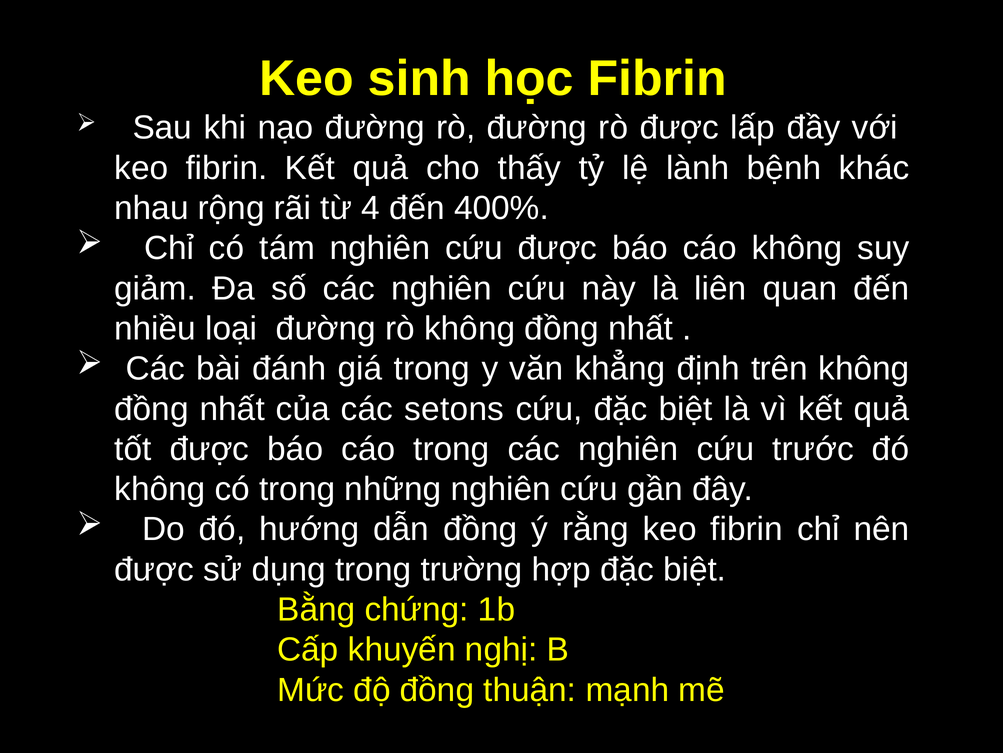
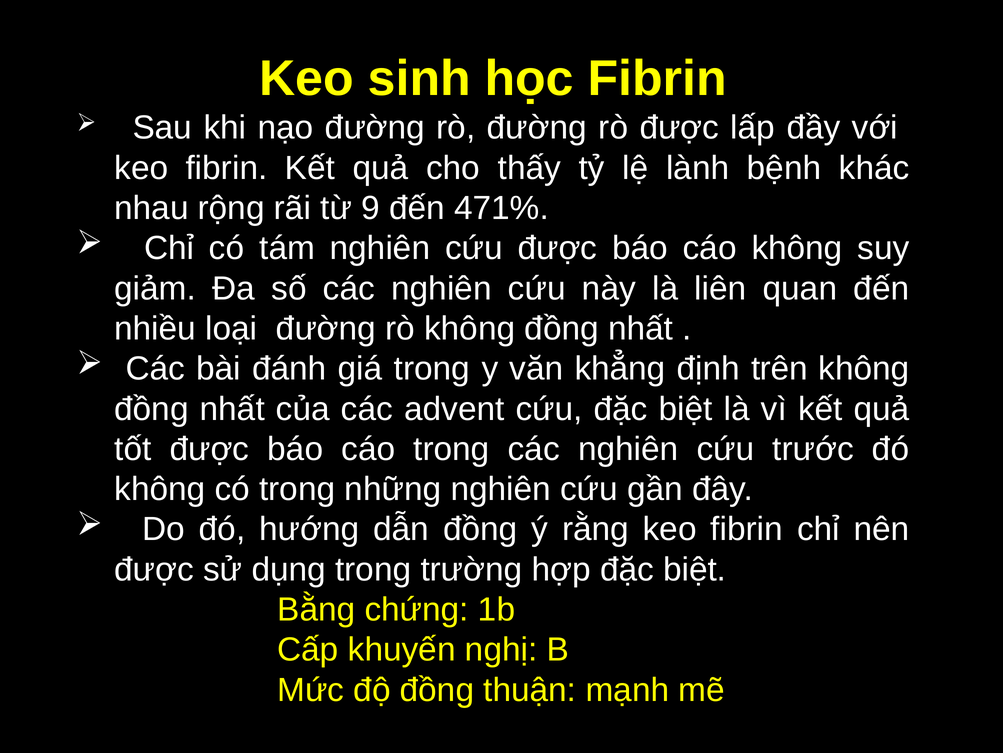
4: 4 -> 9
400%: 400% -> 471%
setons: setons -> advent
